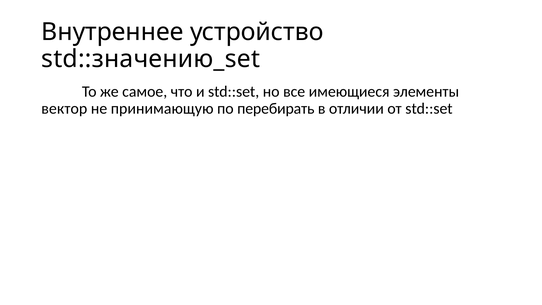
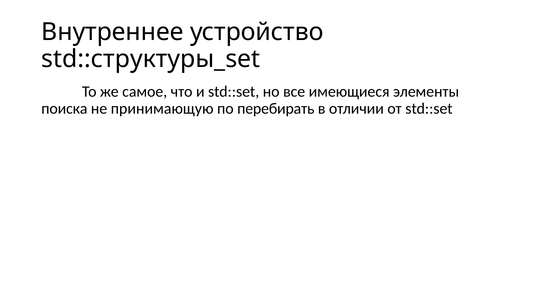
std::значению_set: std::значению_set -> std::структуры_set
вектор: вектор -> поиска
